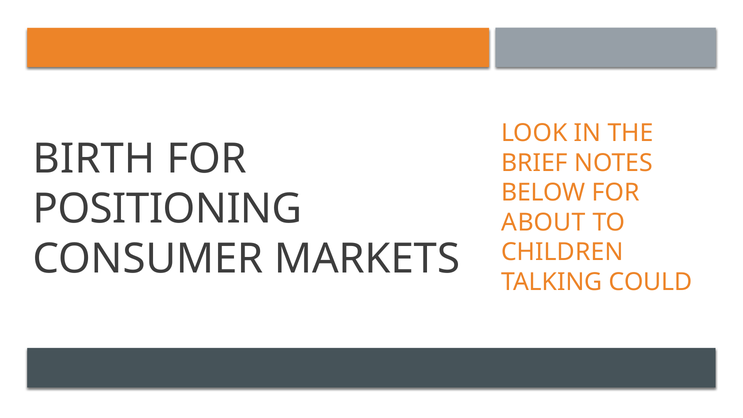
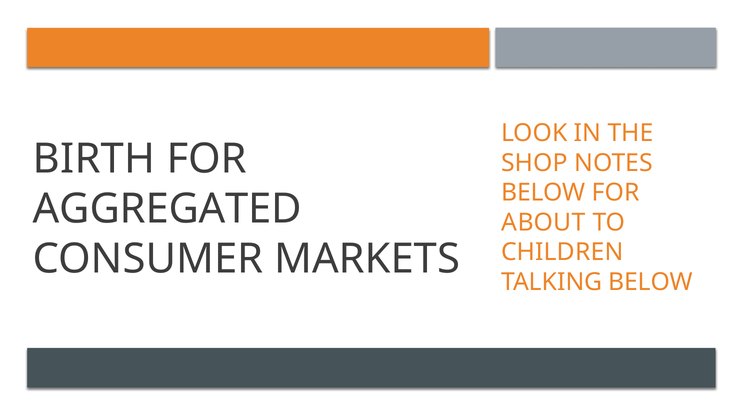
BRIEF: BRIEF -> SHOP
POSITIONING: POSITIONING -> AGGREGATED
TALKING COULD: COULD -> BELOW
